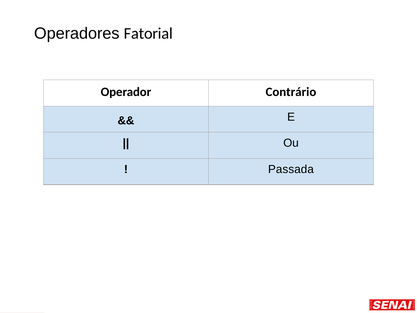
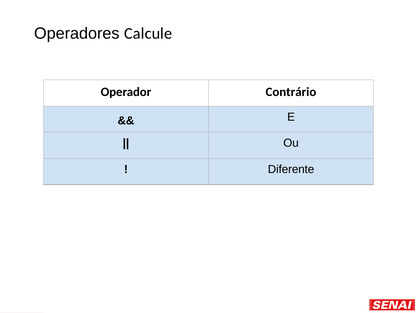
Fatorial: Fatorial -> Calcule
Passada: Passada -> Diferente
